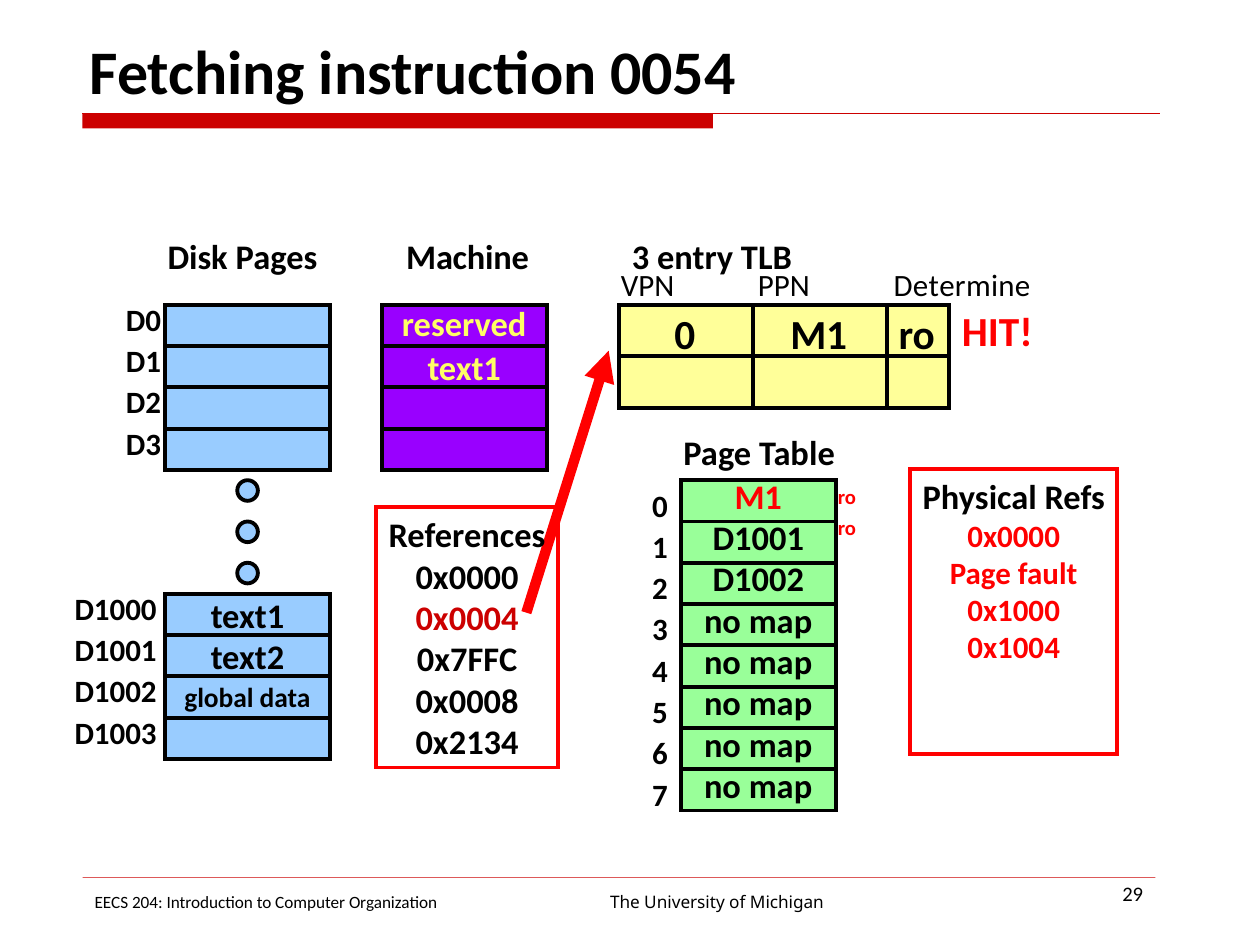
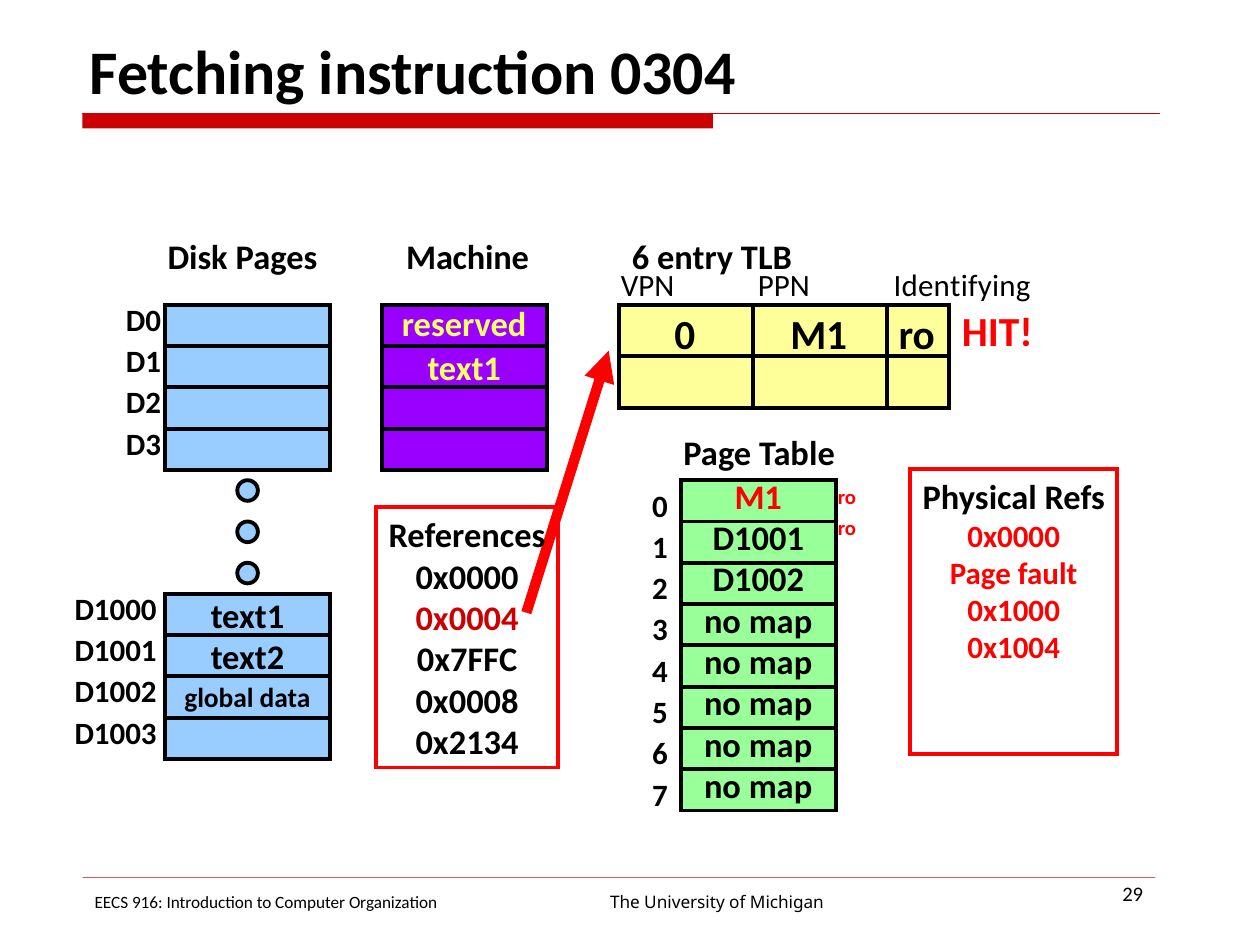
0054: 0054 -> 0304
Pages 3: 3 -> 6
Determine: Determine -> Identifying
204: 204 -> 916
